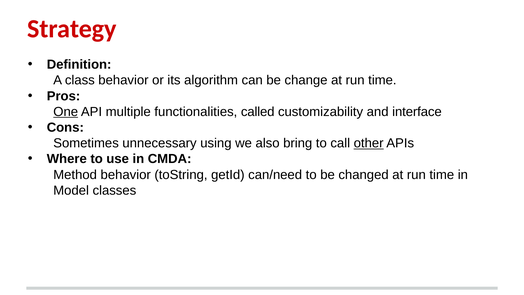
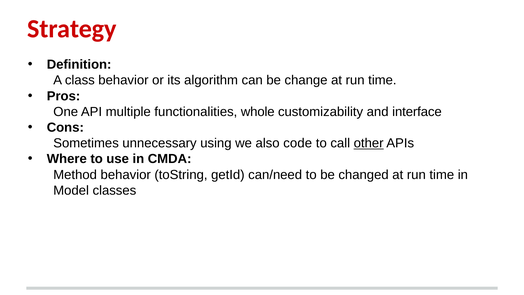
One underline: present -> none
called: called -> whole
bring: bring -> code
